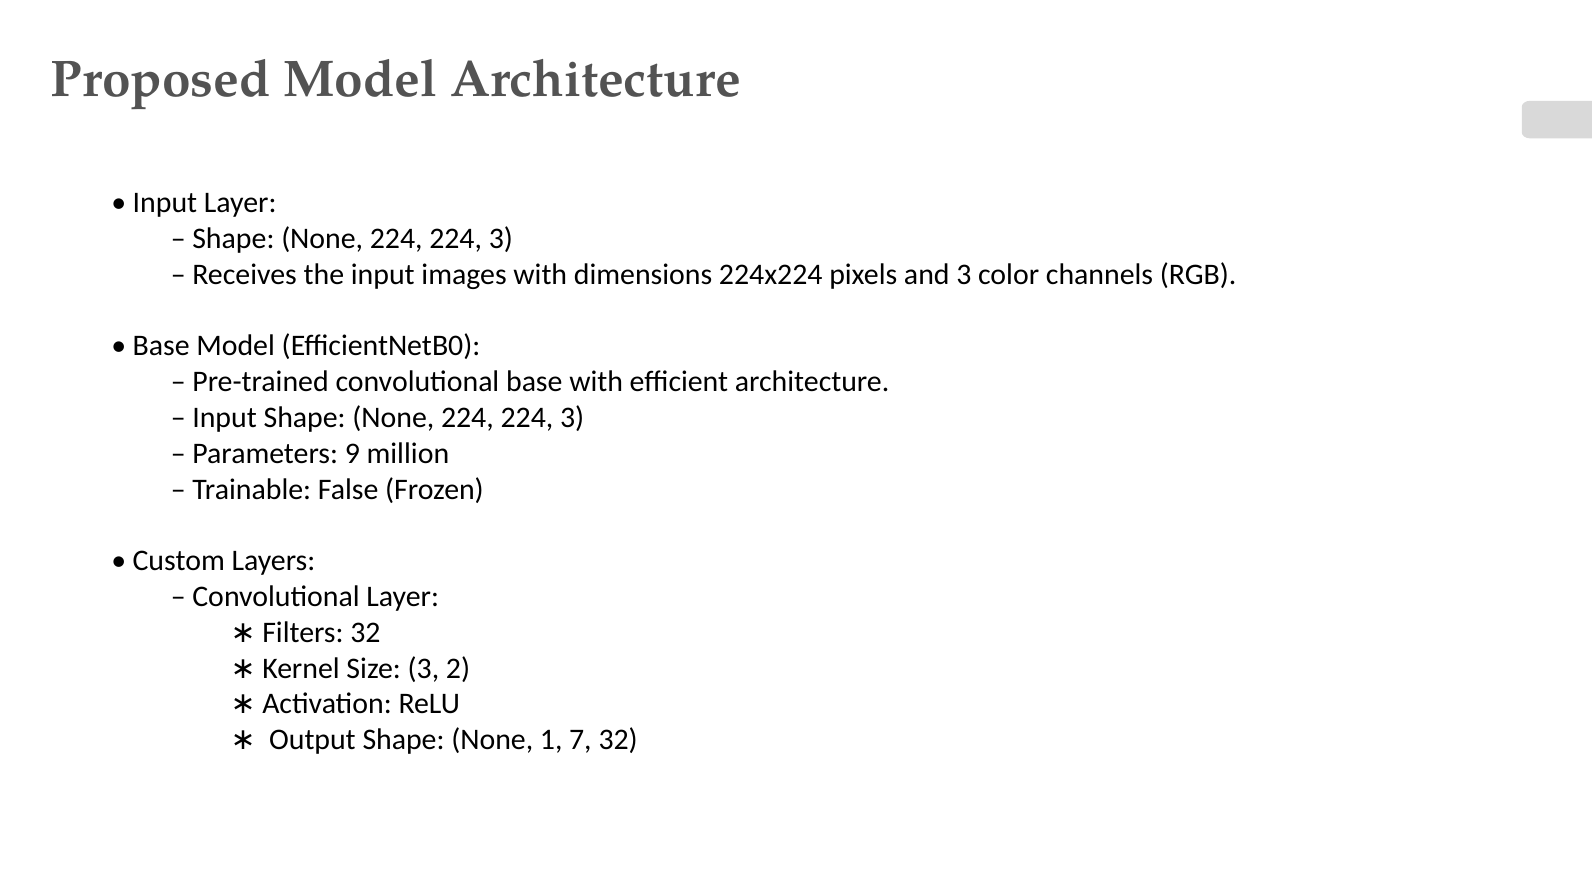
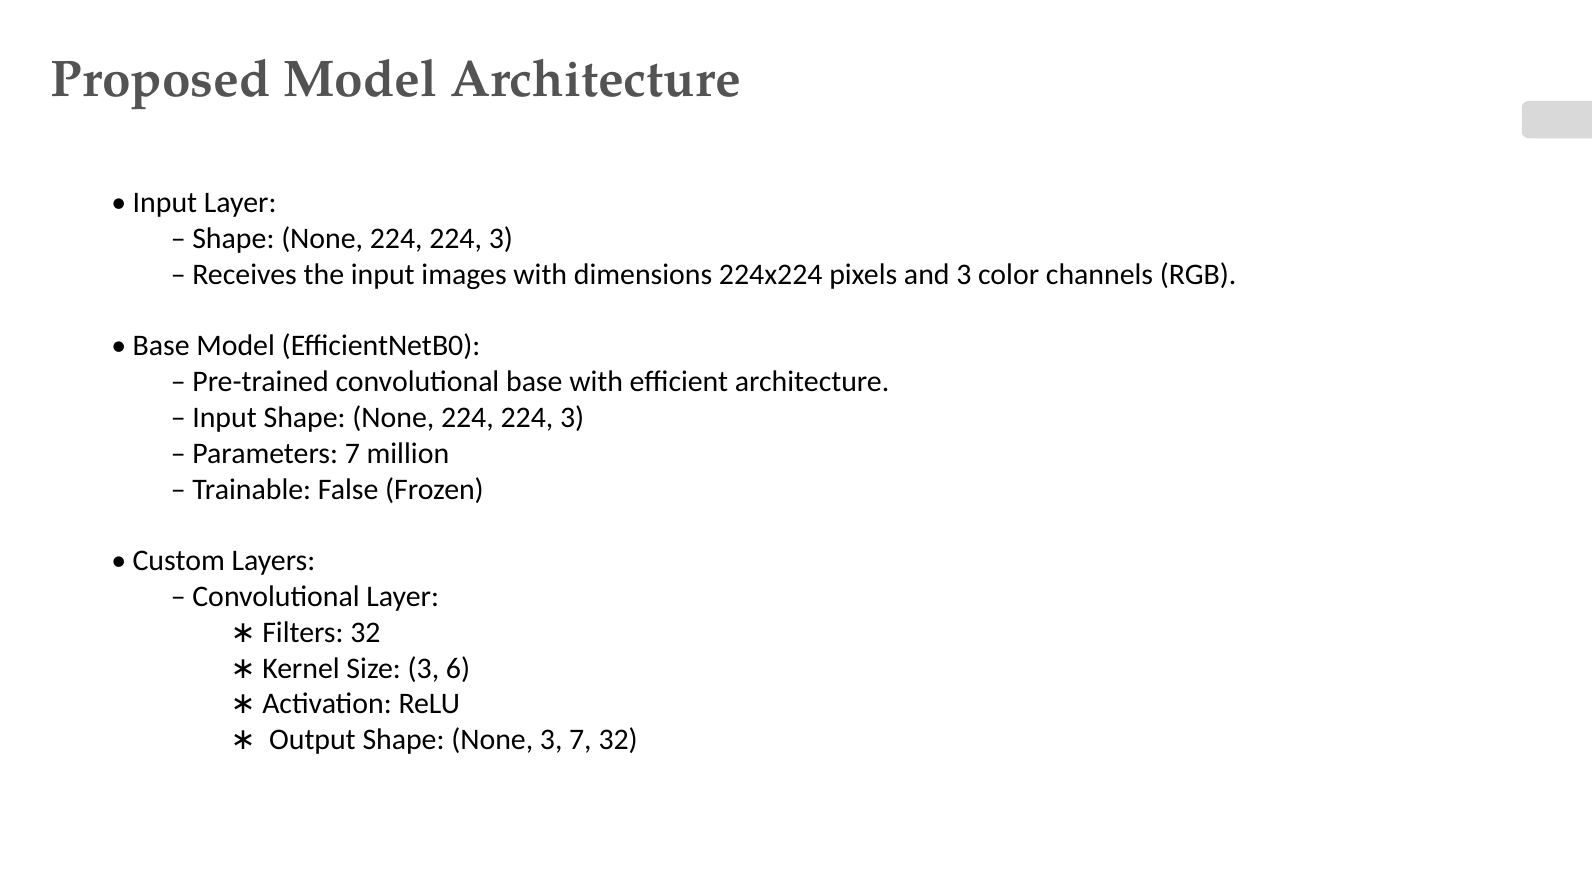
Parameters 9: 9 -> 7
2: 2 -> 6
None 1: 1 -> 3
